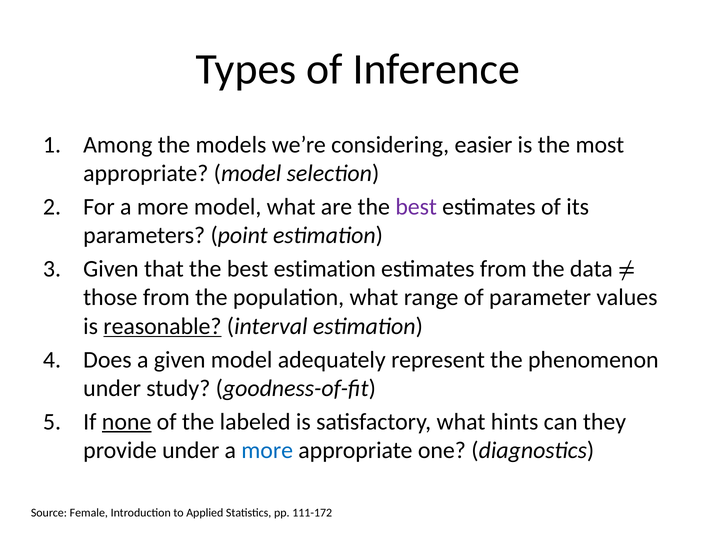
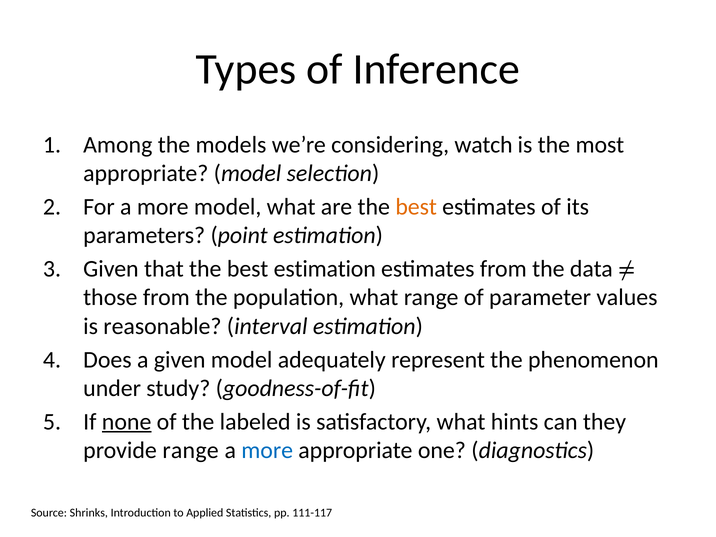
easier: easier -> watch
best at (416, 207) colour: purple -> orange
reasonable underline: present -> none
provide under: under -> range
Female: Female -> Shrinks
111-172: 111-172 -> 111-117
